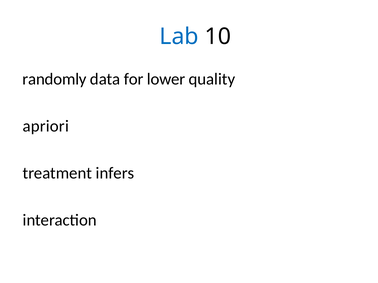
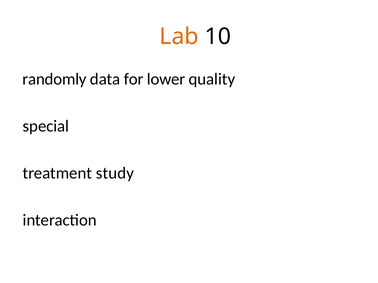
Lab colour: blue -> orange
apriori: apriori -> special
infers: infers -> study
